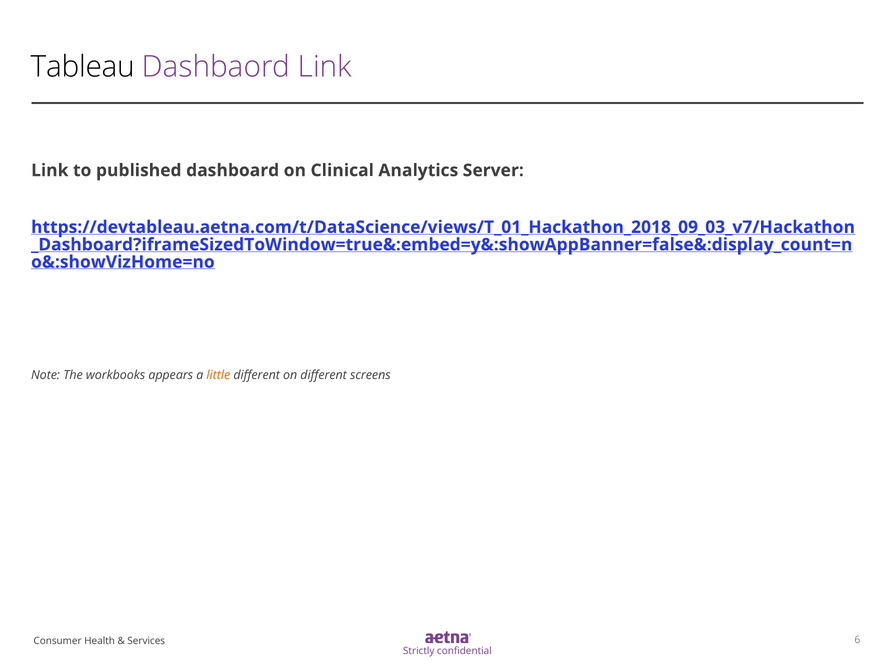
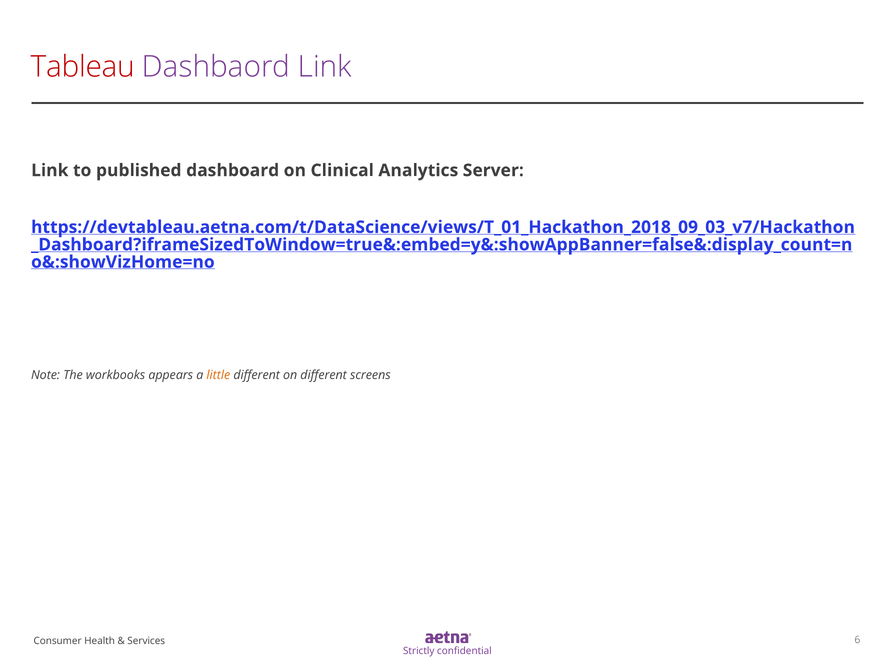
Tableau colour: black -> red
